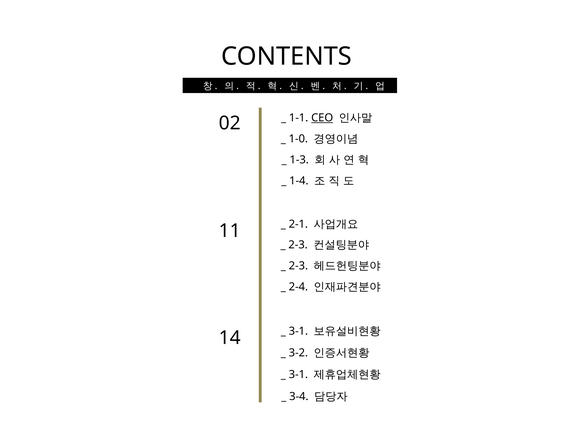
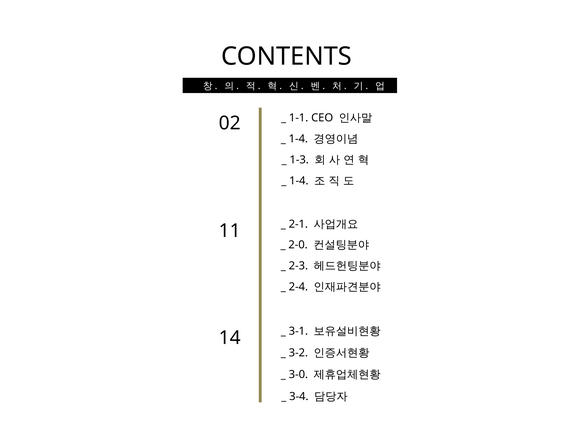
CEO underline: present -> none
1-0 at (298, 139): 1-0 -> 1-4
2-3 at (298, 245): 2-3 -> 2-0
3-1 at (298, 374): 3-1 -> 3-0
